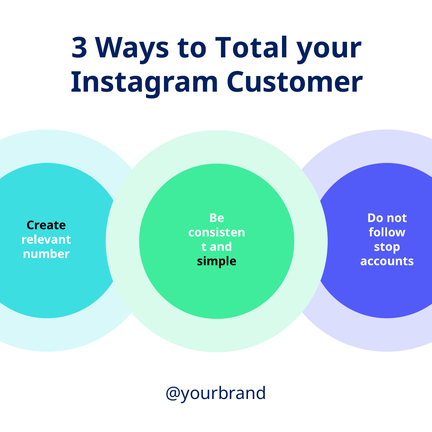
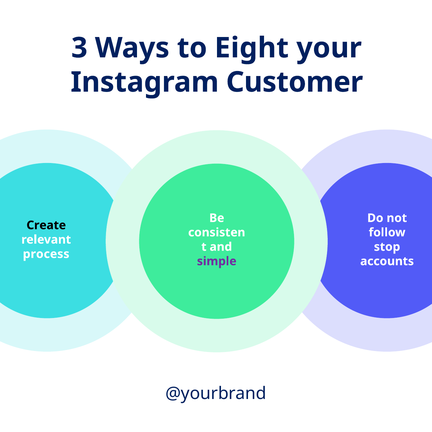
Total: Total -> Eight
number: number -> process
simple colour: black -> purple
